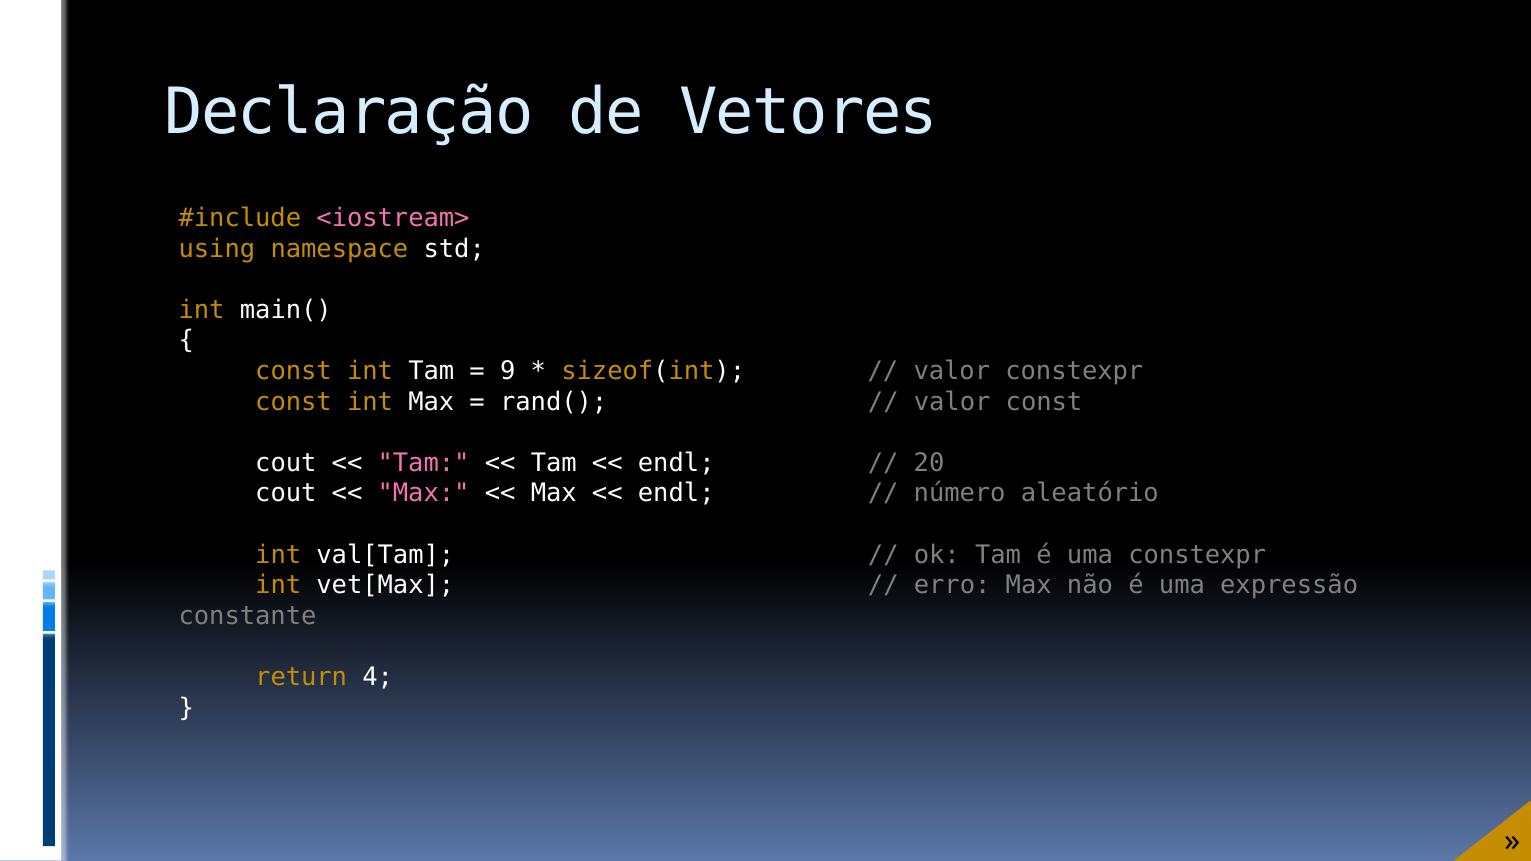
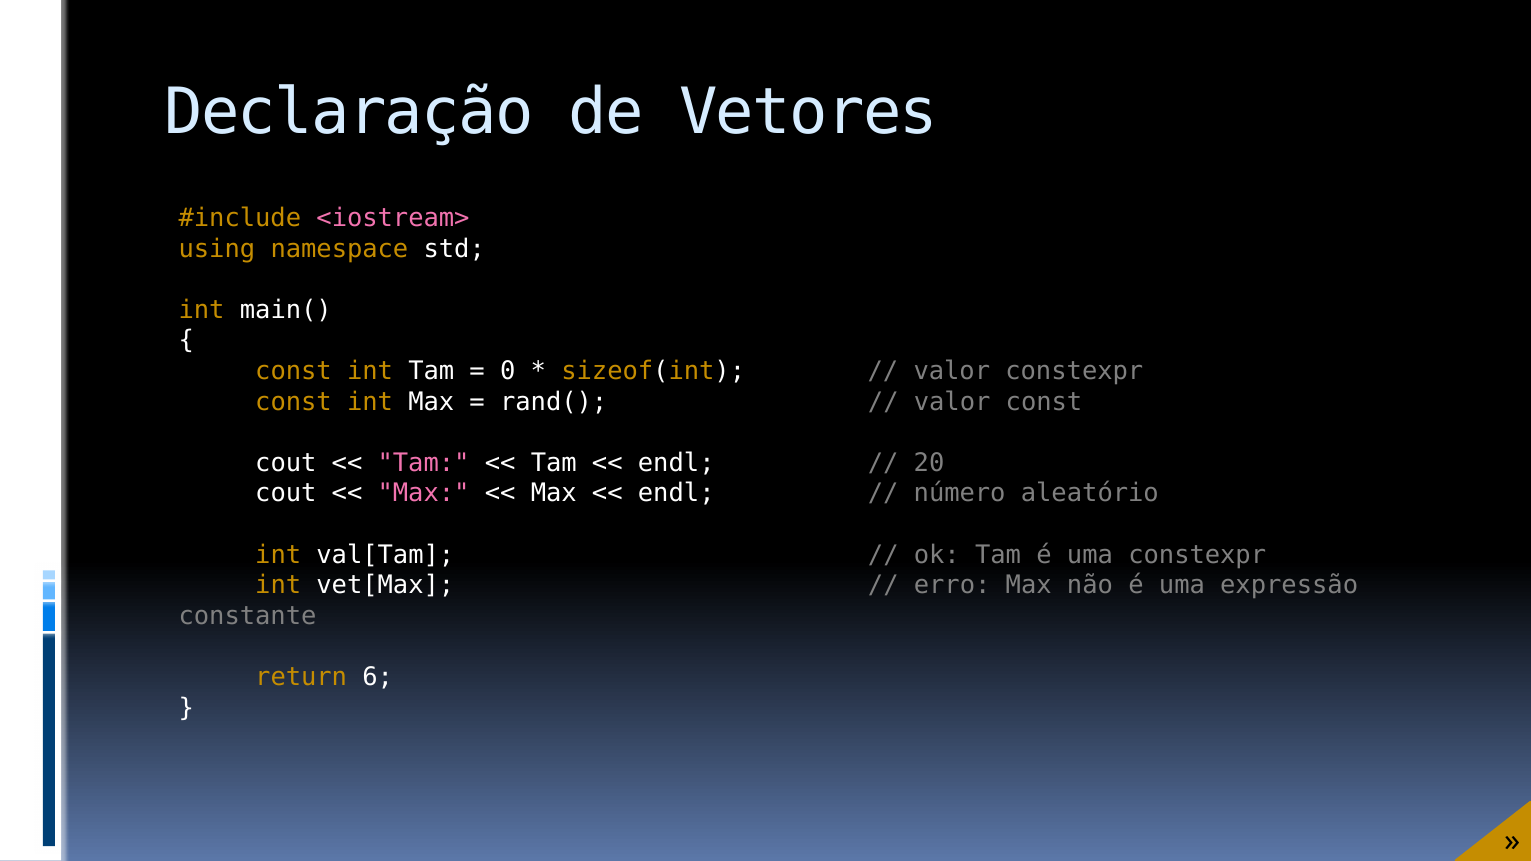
9: 9 -> 0
4: 4 -> 6
